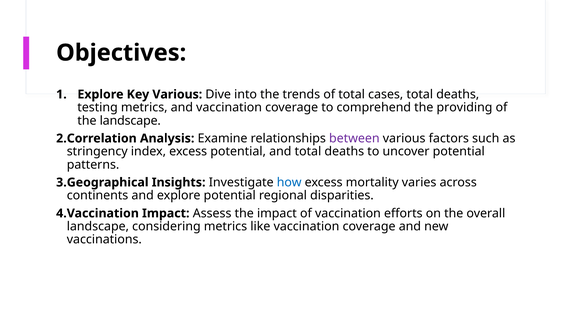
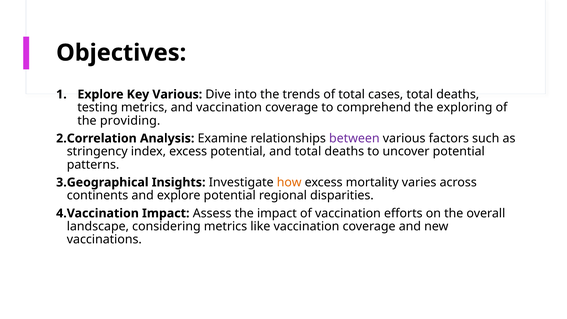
providing: providing -> exploring
the landscape: landscape -> providing
how colour: blue -> orange
